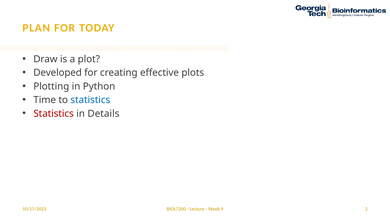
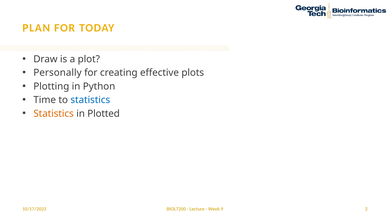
Developed: Developed -> Personally
Statistics at (54, 114) colour: red -> orange
Details: Details -> Plotted
